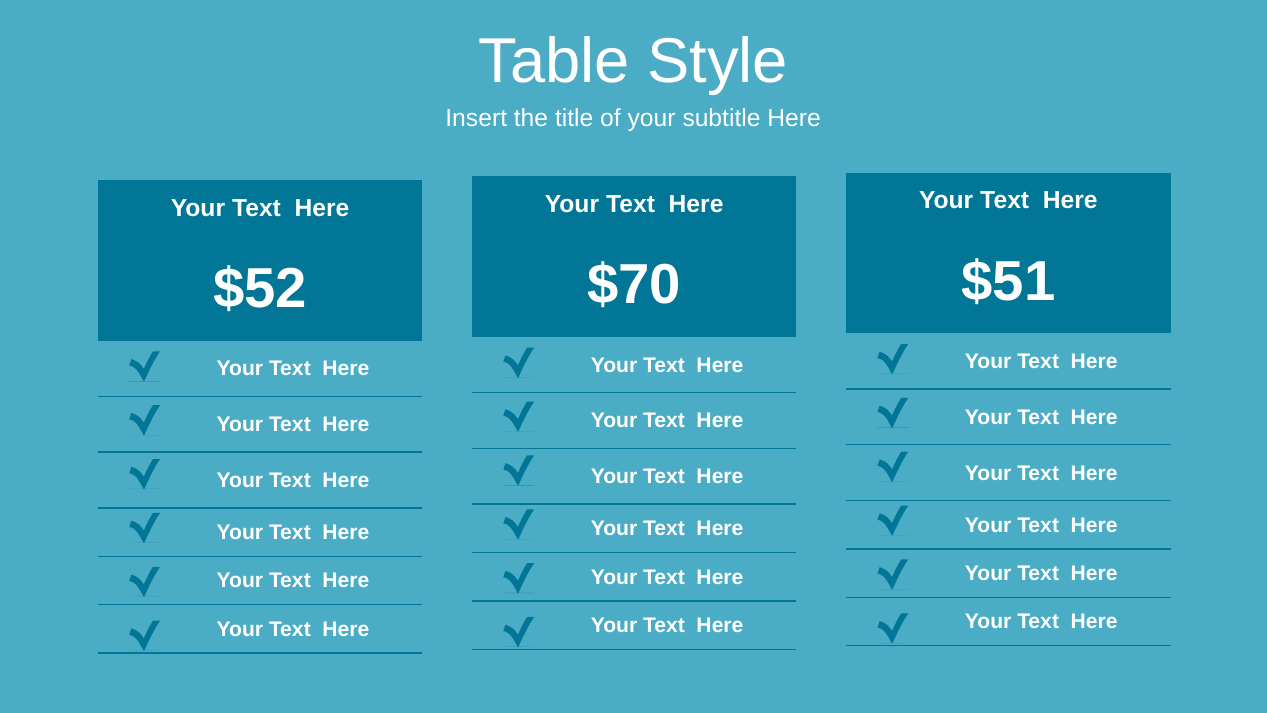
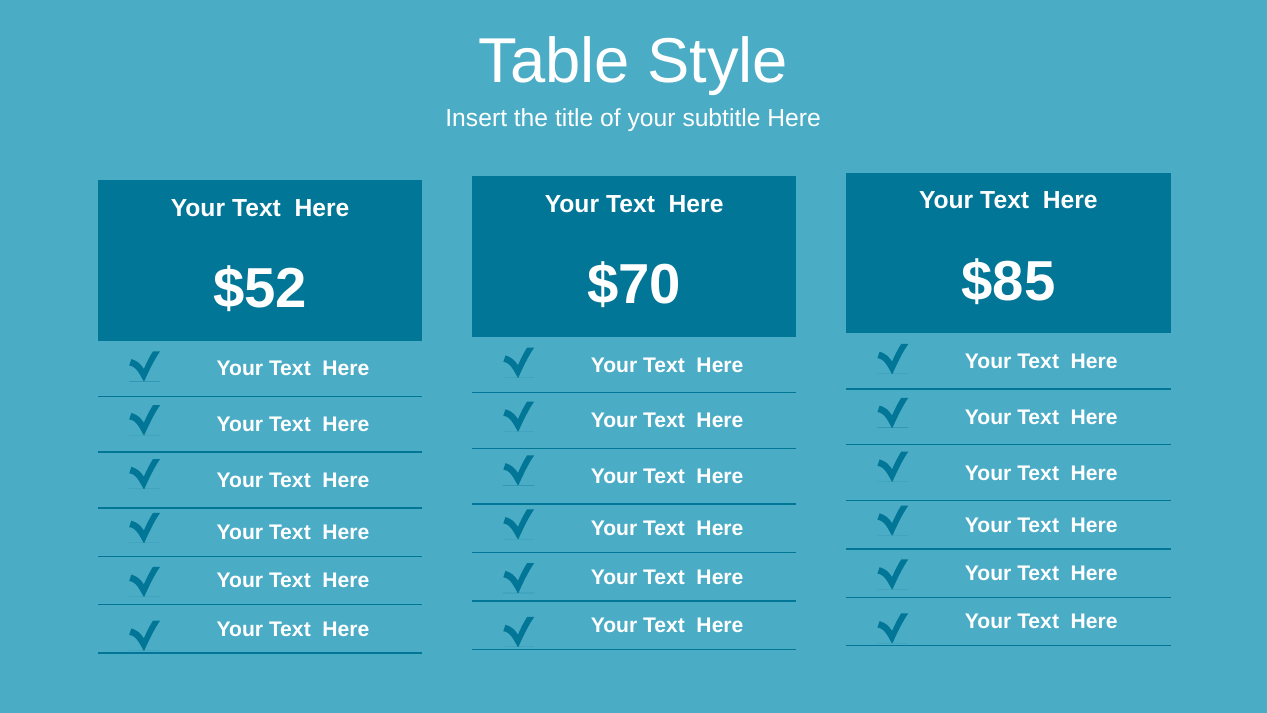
$51: $51 -> $85
